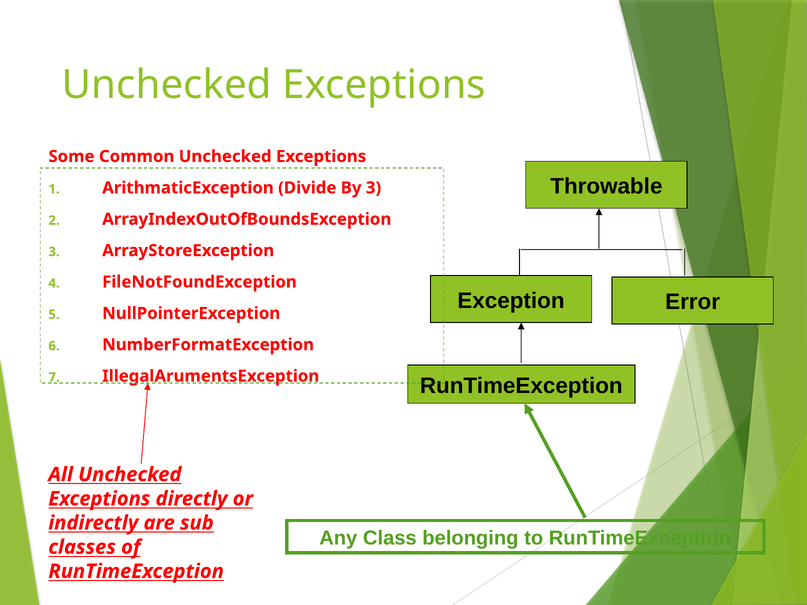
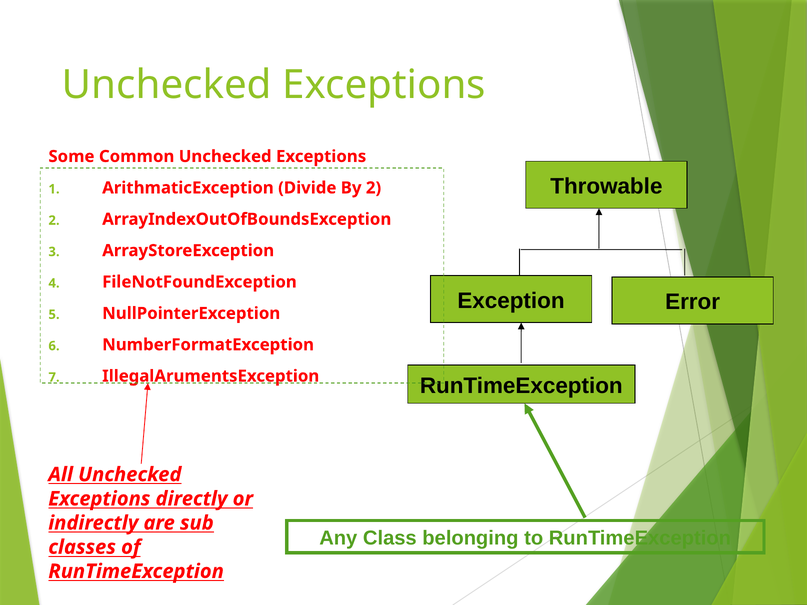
By 3: 3 -> 2
